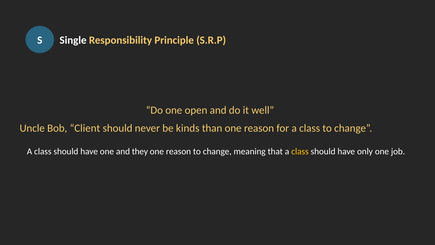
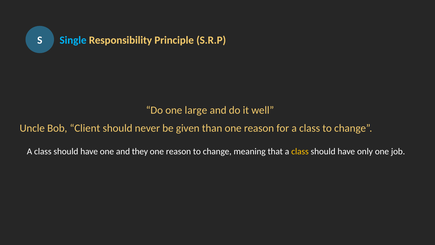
Single colour: white -> light blue
open: open -> large
kinds: kinds -> given
